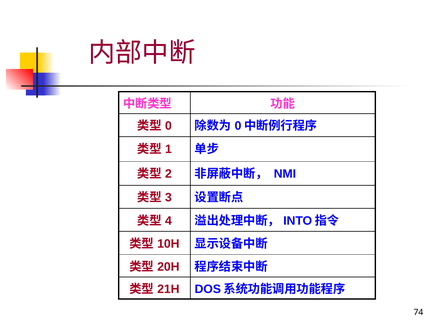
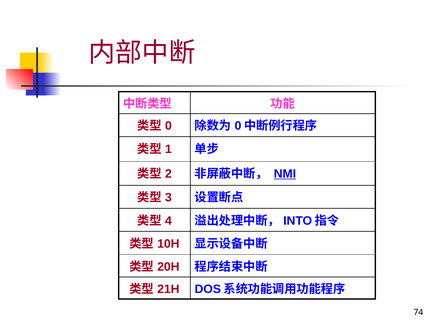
NMI underline: none -> present
